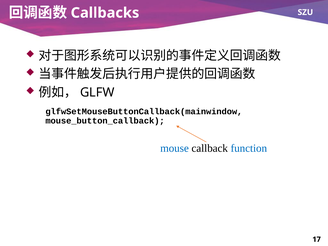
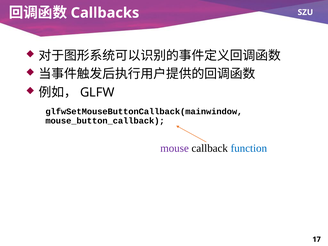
mouse colour: blue -> purple
